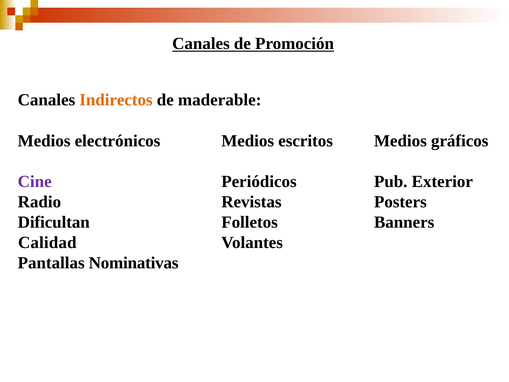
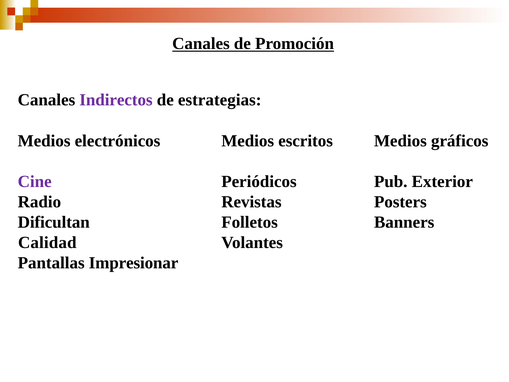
Indirectos colour: orange -> purple
maderable: maderable -> estrategias
Nominativas: Nominativas -> Impresionar
